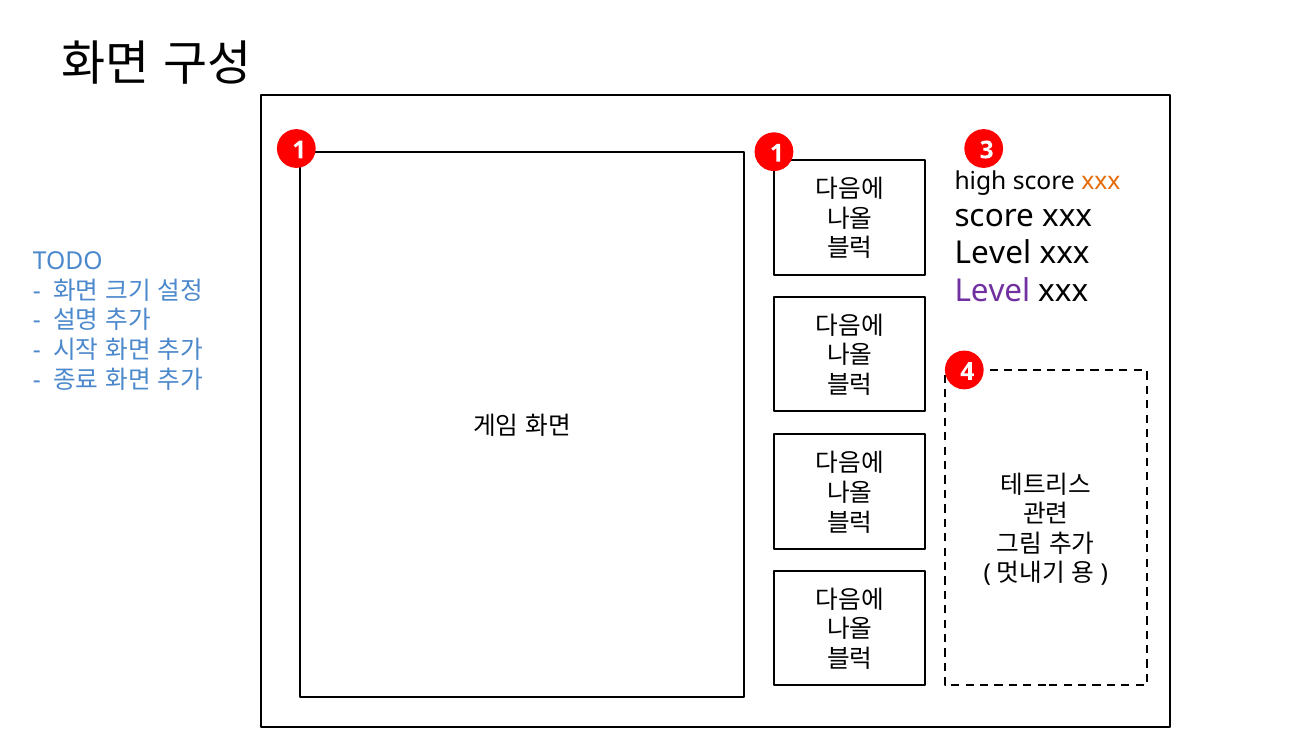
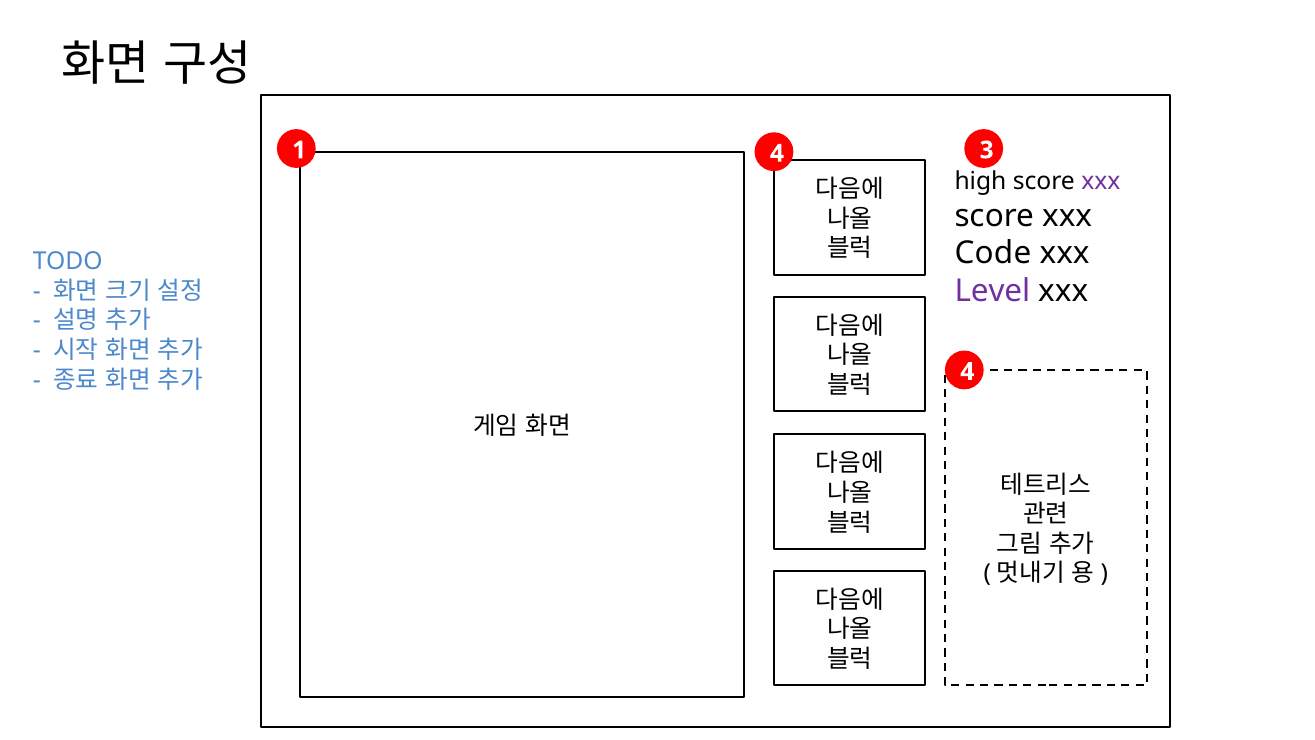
1 1: 1 -> 4
xxx at (1101, 182) colour: orange -> purple
Level at (993, 253): Level -> Code
